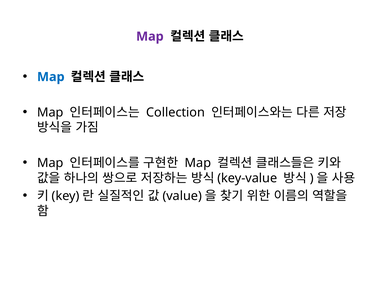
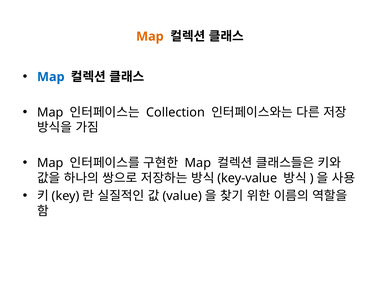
Map at (150, 36) colour: purple -> orange
